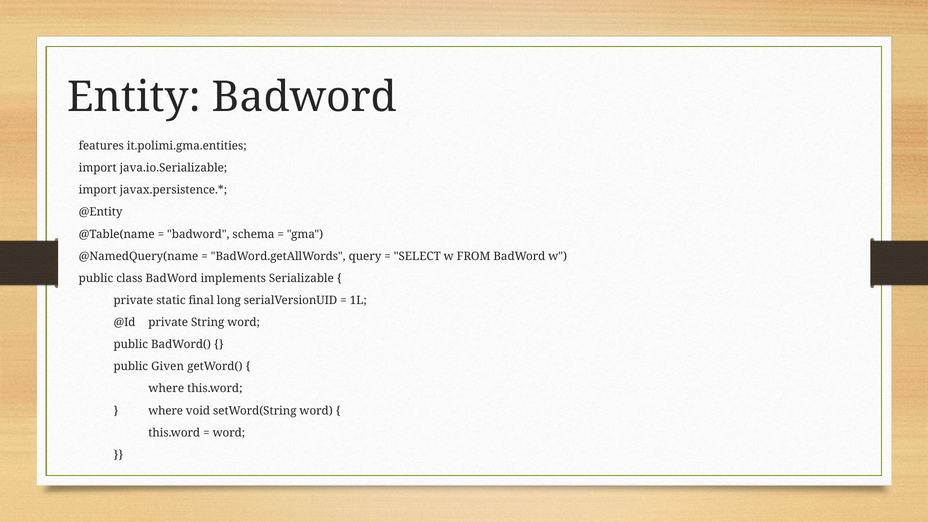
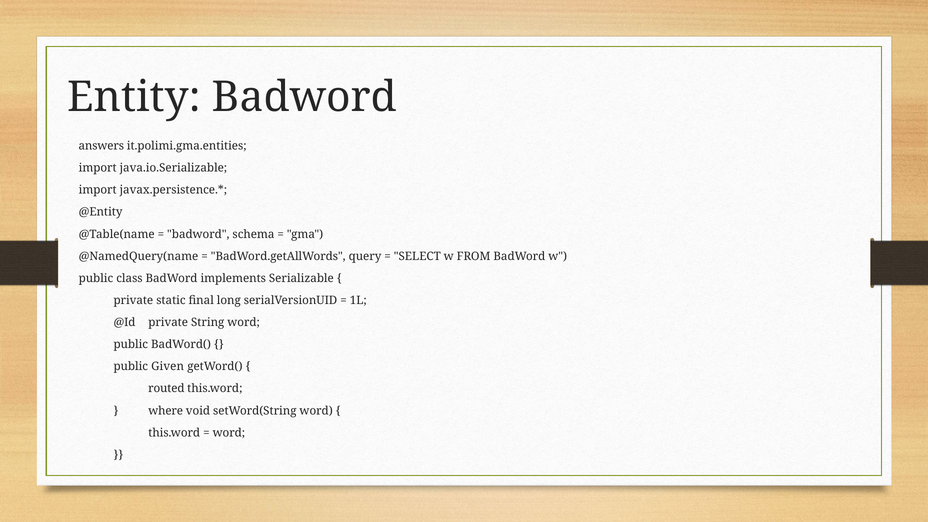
features: features -> answers
where at (166, 389): where -> routed
